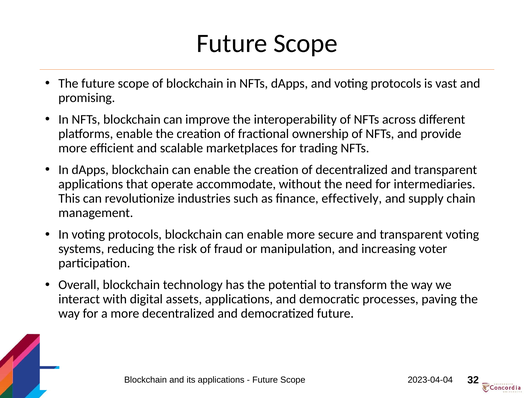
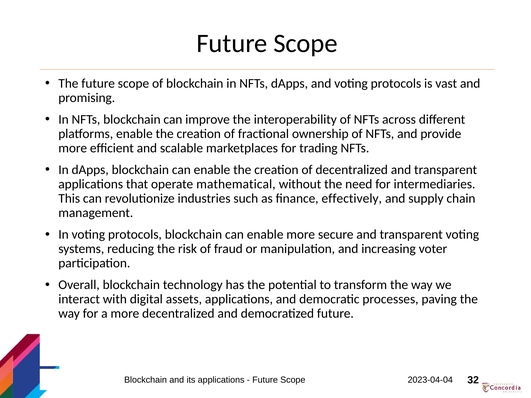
accommodate: accommodate -> mathematical
